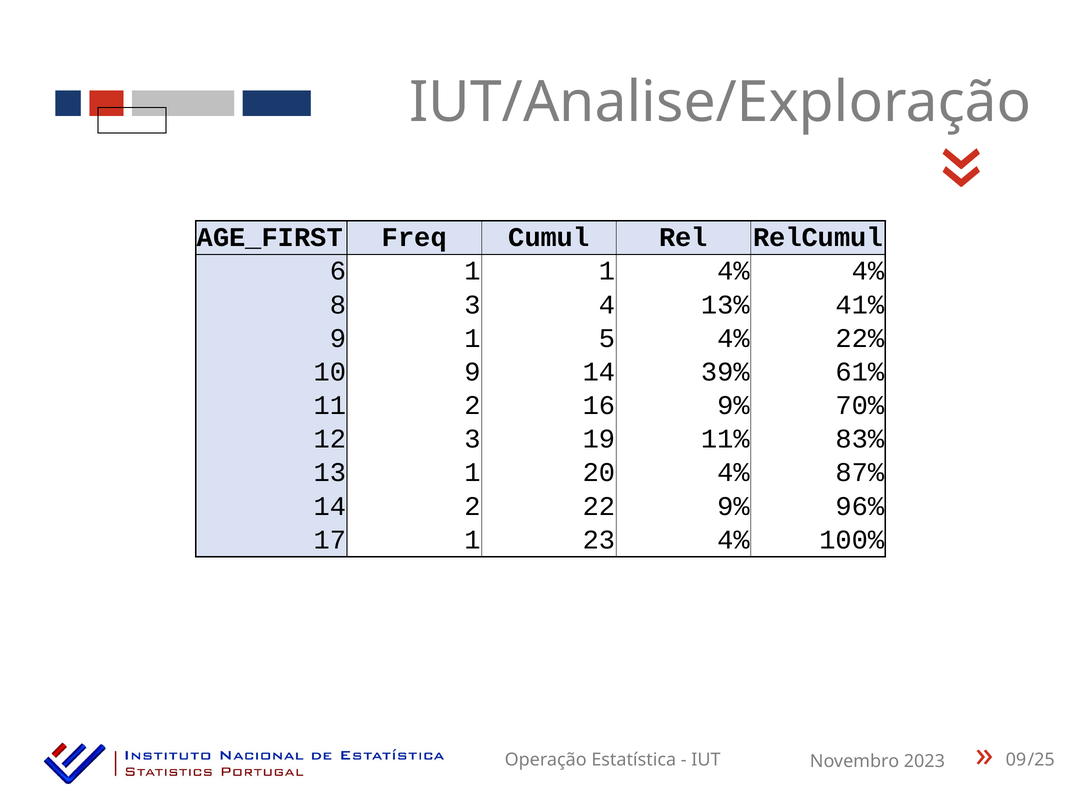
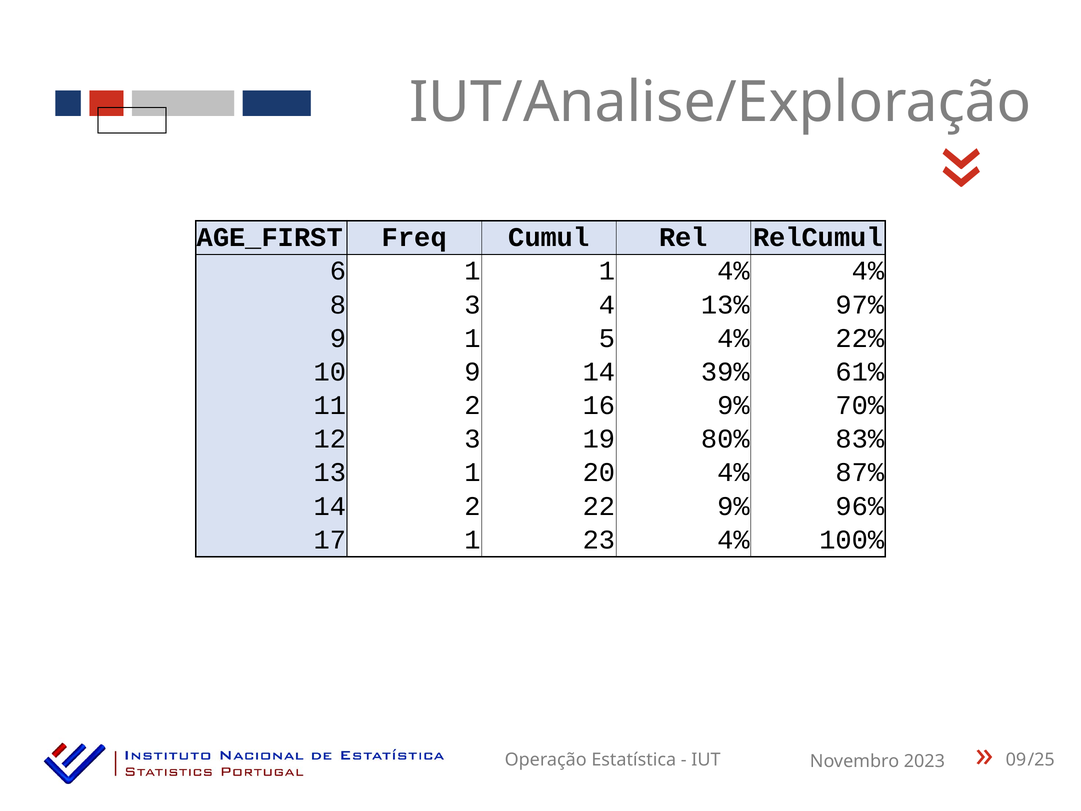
41%: 41% -> 97%
11%: 11% -> 80%
